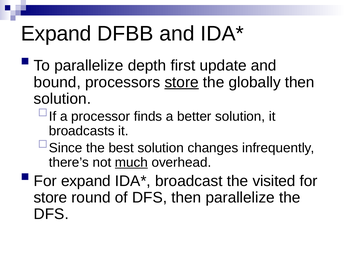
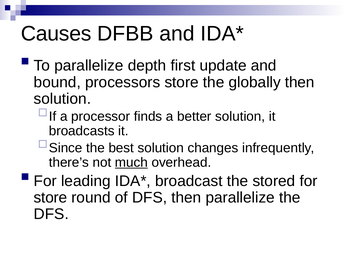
Expand at (56, 34): Expand -> Causes
store at (182, 82) underline: present -> none
For expand: expand -> leading
visited: visited -> stored
